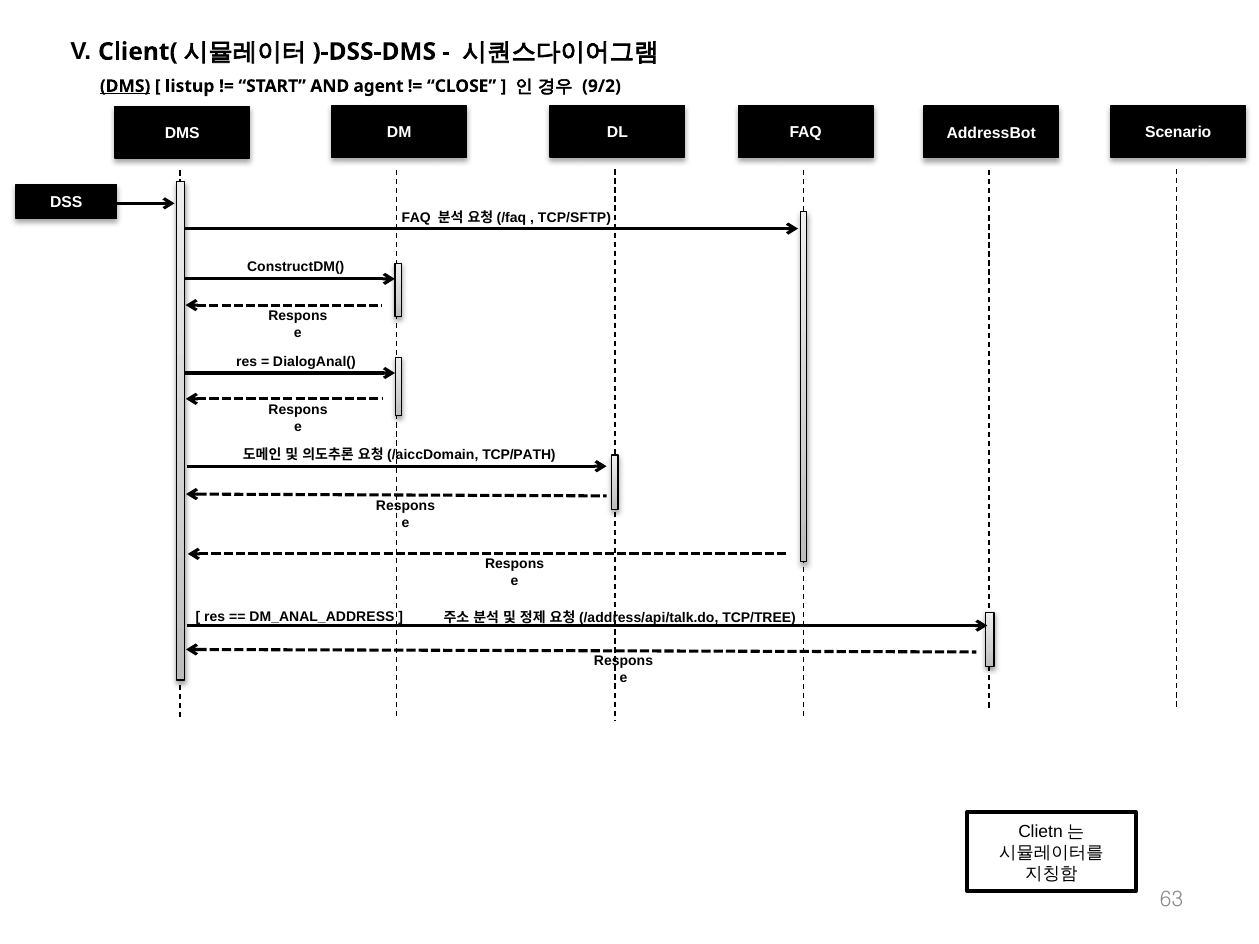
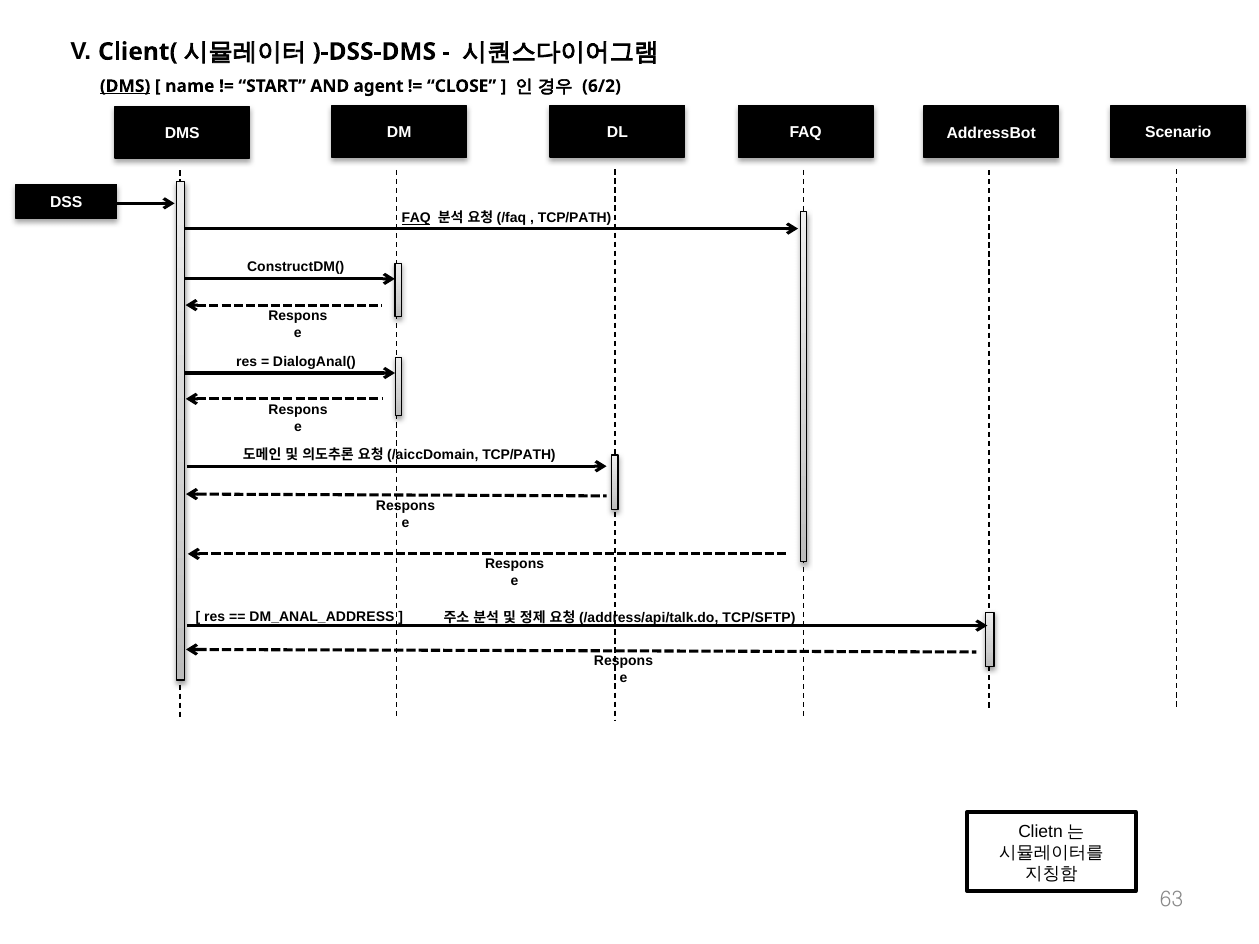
listup: listup -> name
9/2: 9/2 -> 6/2
FAQ at (416, 218) underline: none -> present
TCP/SFTP at (574, 218): TCP/SFTP -> TCP/PATH
TCP/TREE: TCP/TREE -> TCP/SFTP
